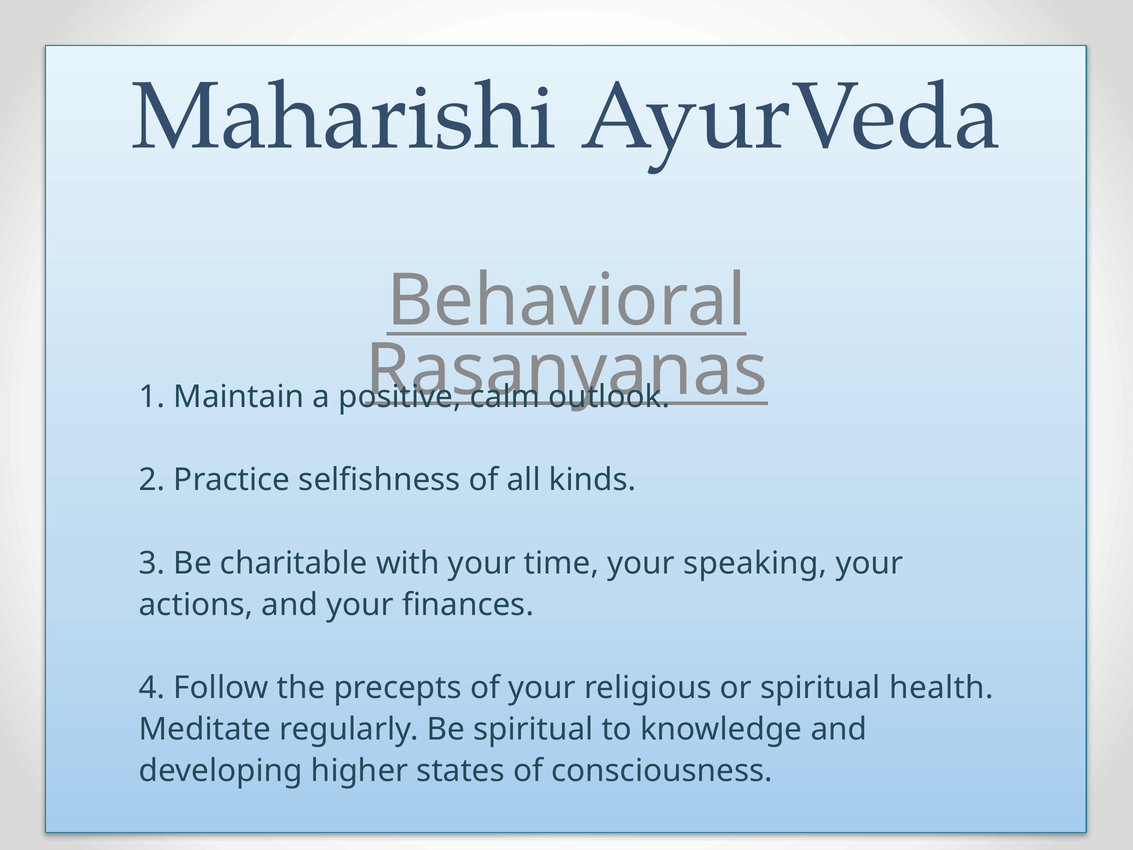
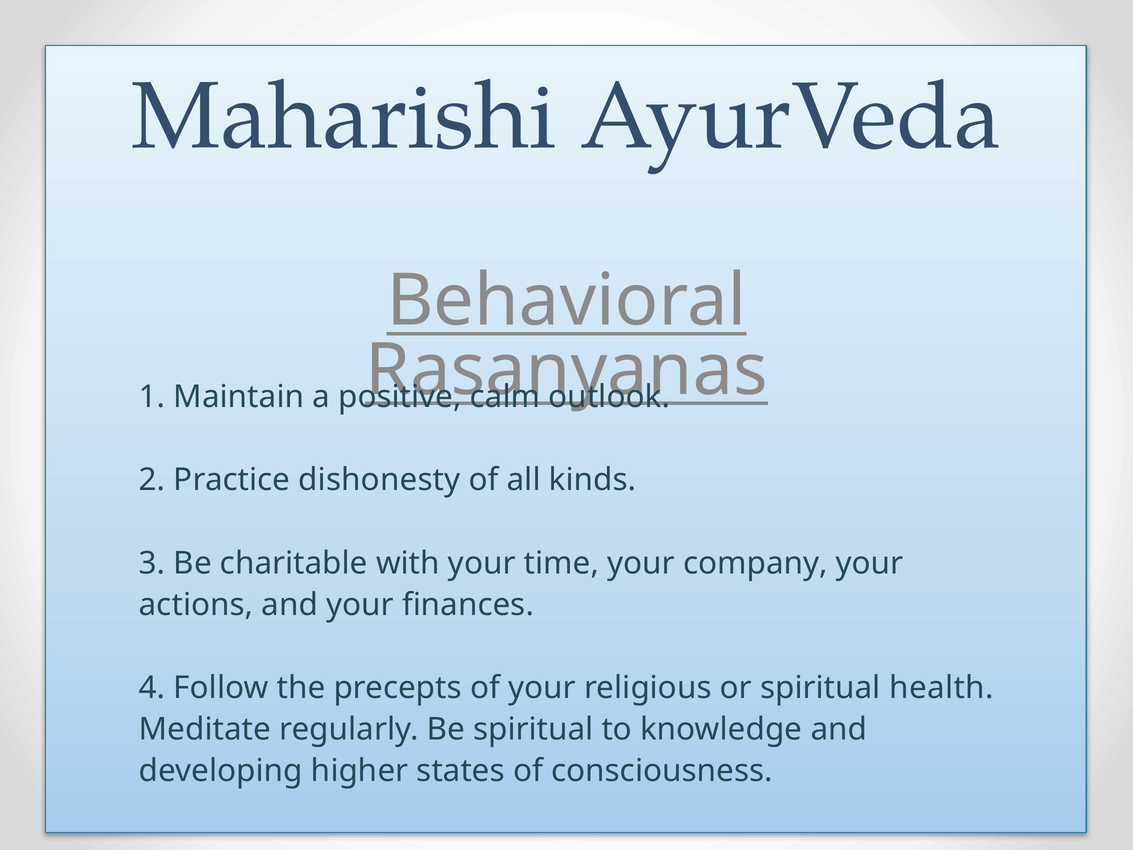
selfishness: selfishness -> dishonesty
speaking: speaking -> company
